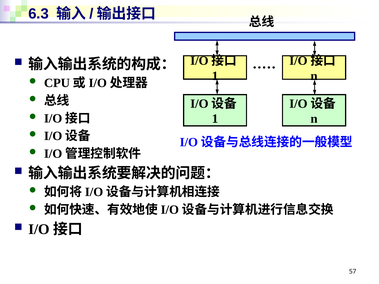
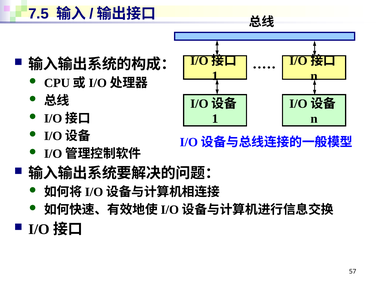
6.3: 6.3 -> 7.5
